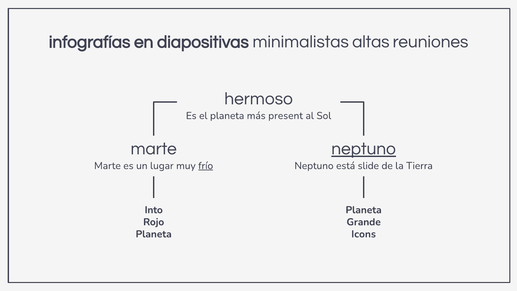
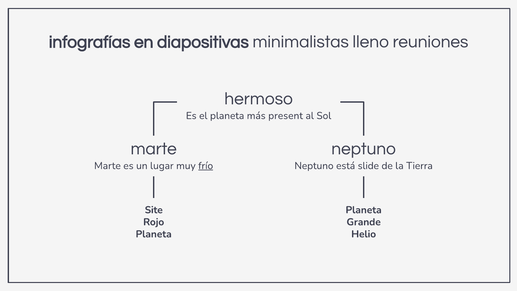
altas: altas -> lleno
neptuno at (364, 149) underline: present -> none
Into: Into -> Site
Icons: Icons -> Helio
